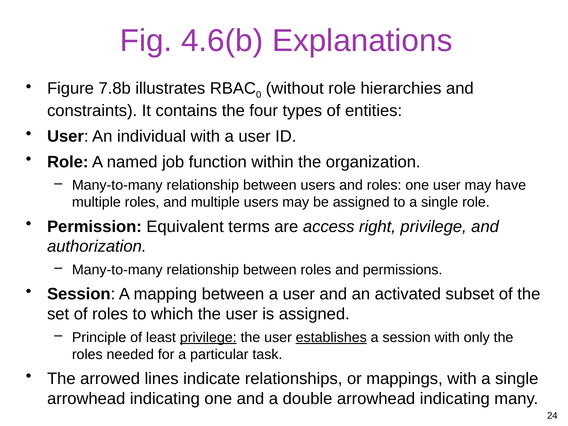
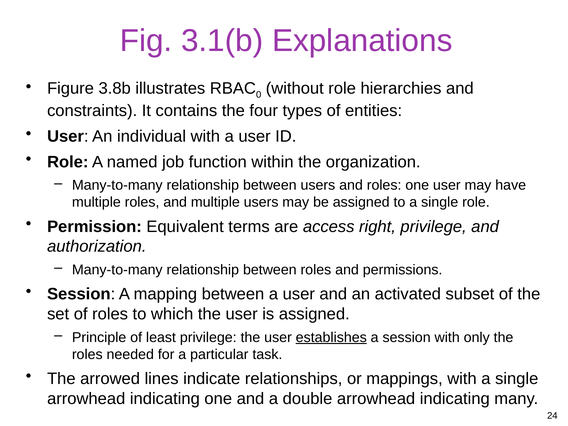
4.6(b: 4.6(b -> 3.1(b
7.8b: 7.8b -> 3.8b
privilege at (208, 337) underline: present -> none
